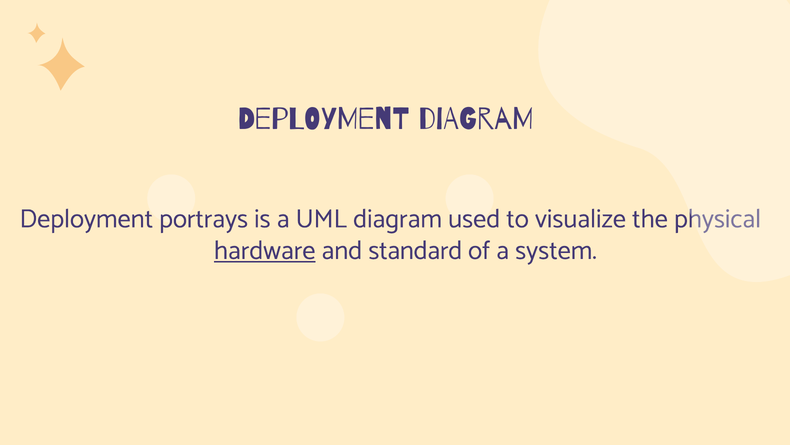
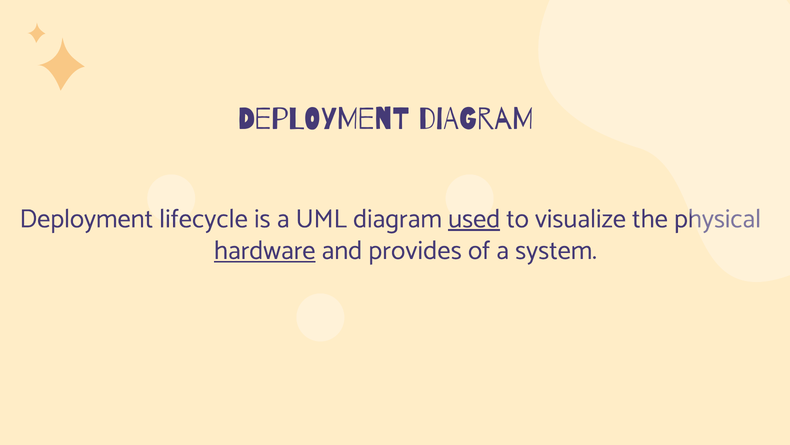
portrays: portrays -> lifecycle
used underline: none -> present
standard: standard -> provides
